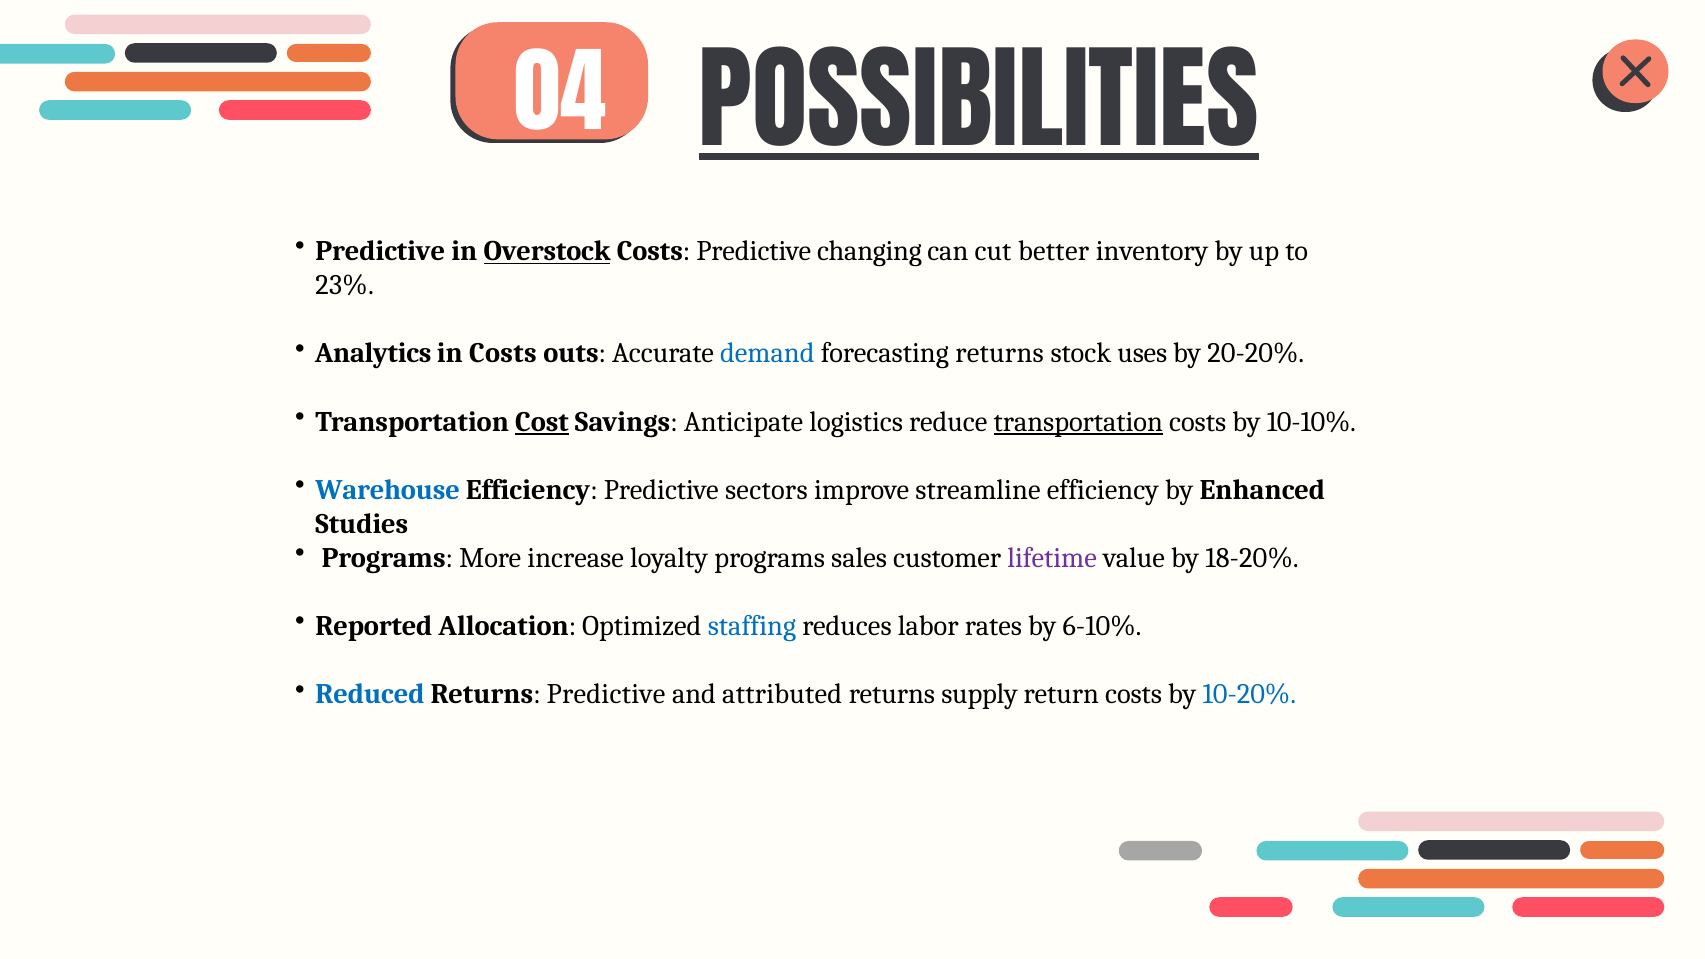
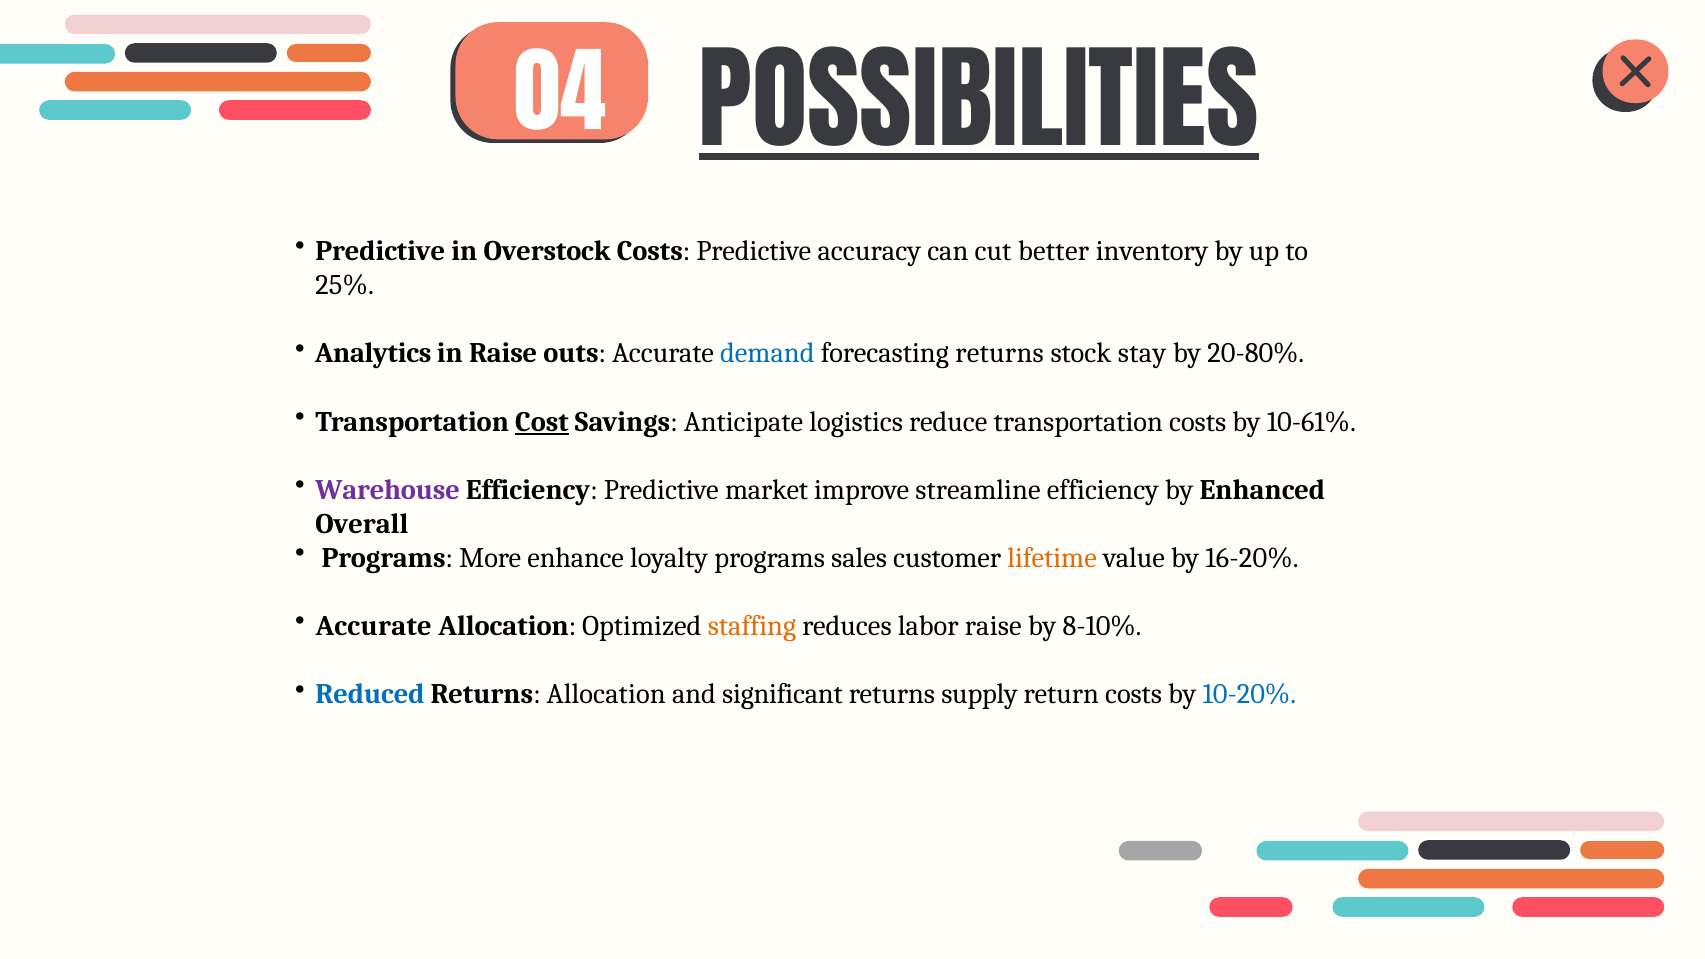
Overstock underline: present -> none
changing: changing -> accuracy
23%: 23% -> 25%
in Costs: Costs -> Raise
uses: uses -> stay
20-20%: 20-20% -> 20-80%
transportation at (1078, 422) underline: present -> none
10-10%: 10-10% -> 10-61%
Warehouse colour: blue -> purple
sectors: sectors -> market
Studies: Studies -> Overall
increase: increase -> enhance
lifetime colour: purple -> orange
18-20%: 18-20% -> 16-20%
Reported at (374, 626): Reported -> Accurate
staffing colour: blue -> orange
labor rates: rates -> raise
6-10%: 6-10% -> 8-10%
Returns Predictive: Predictive -> Allocation
attributed: attributed -> significant
